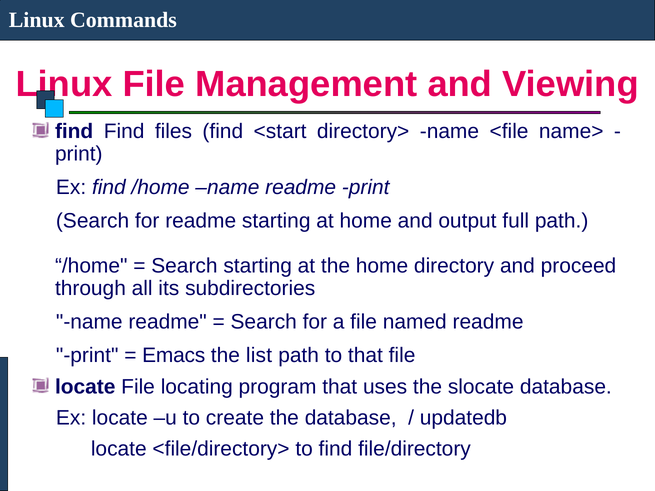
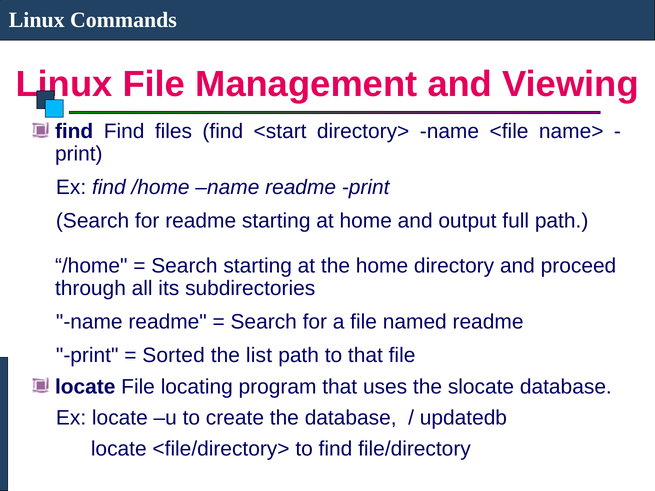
Emacs: Emacs -> Sorted
